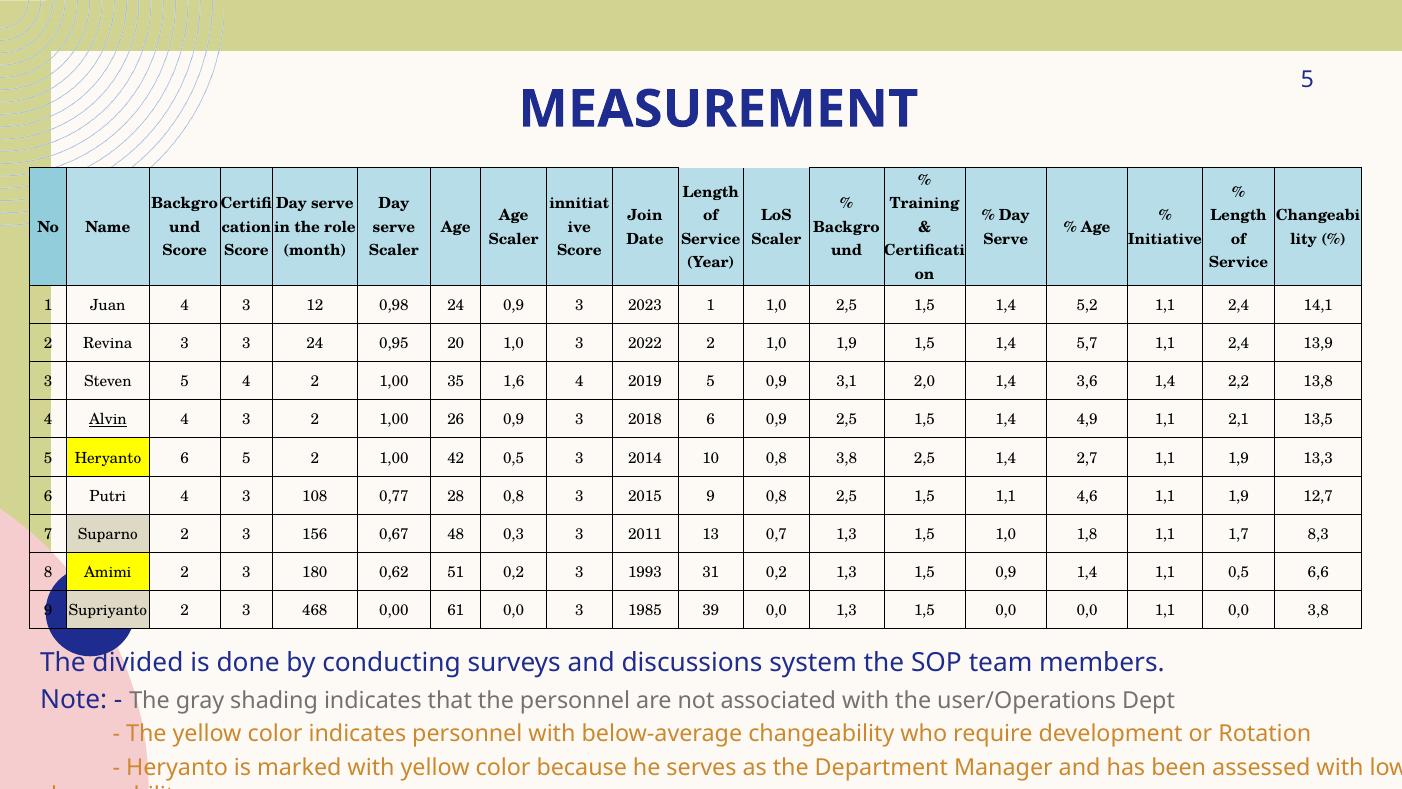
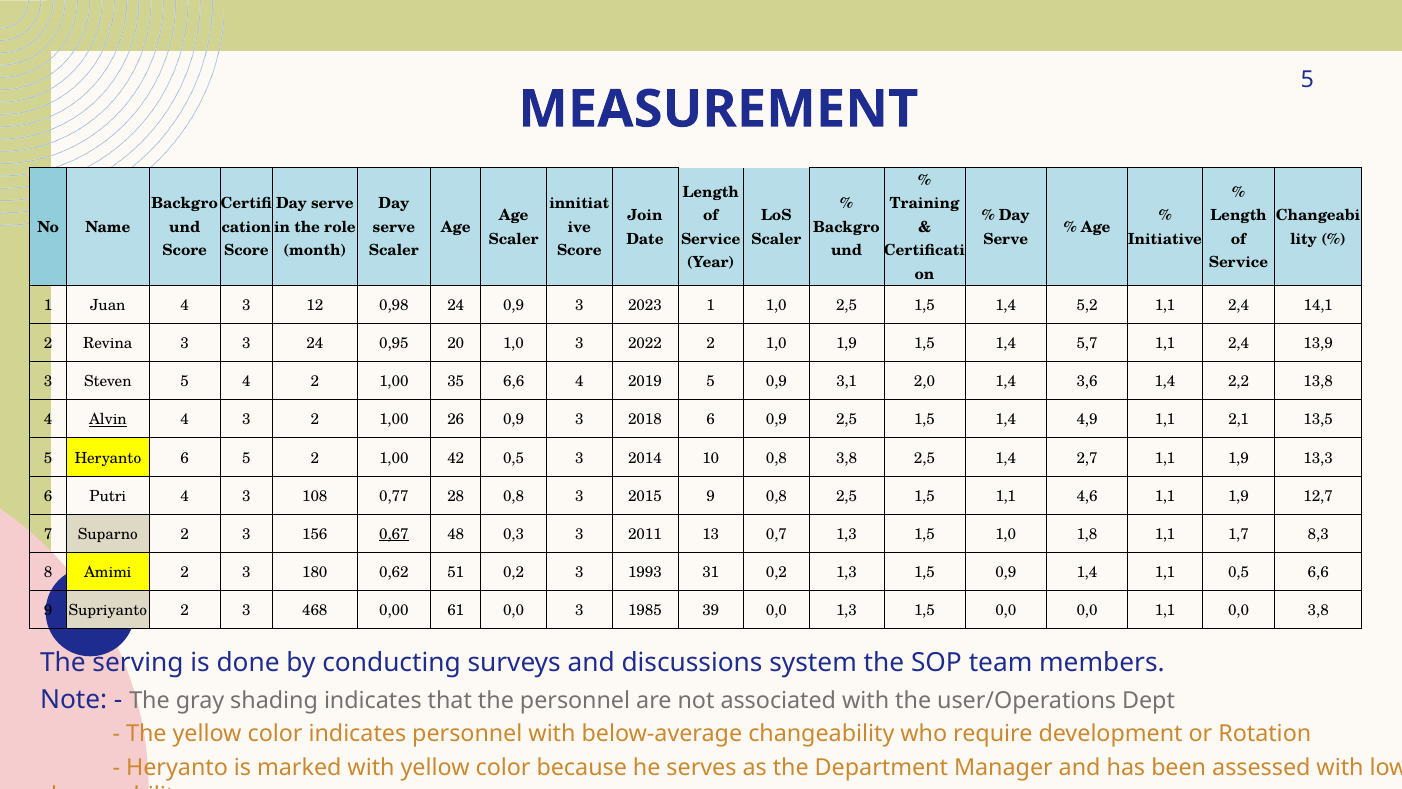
35 1,6: 1,6 -> 6,6
0,67 underline: none -> present
divided: divided -> serving
